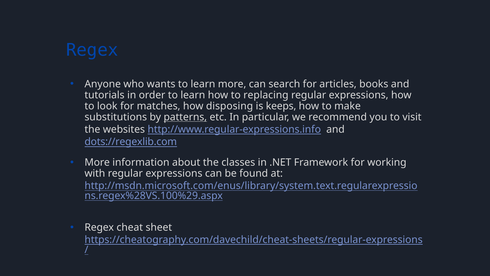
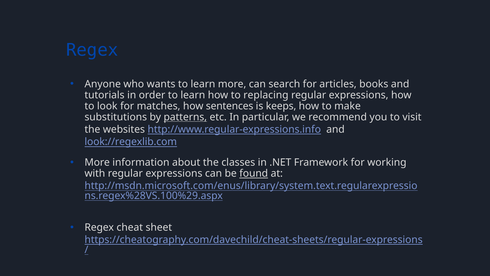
disposing: disposing -> sentences
dots://regexlib.com: dots://regexlib.com -> look://regexlib.com
found underline: none -> present
